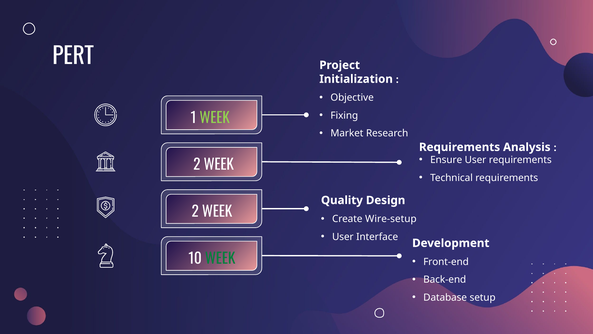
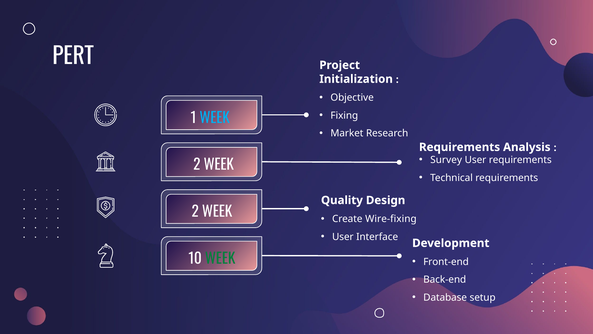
WEEK at (215, 118) colour: light green -> light blue
Ensure: Ensure -> Survey
Wire-setup: Wire-setup -> Wire-fixing
